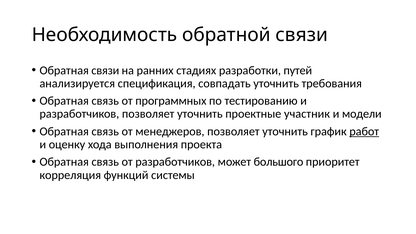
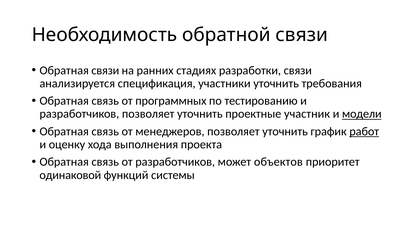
разработки путей: путей -> связи
совпадать: совпадать -> участники
модели underline: none -> present
большого: большого -> объектов
корреляция: корреляция -> одинаковой
